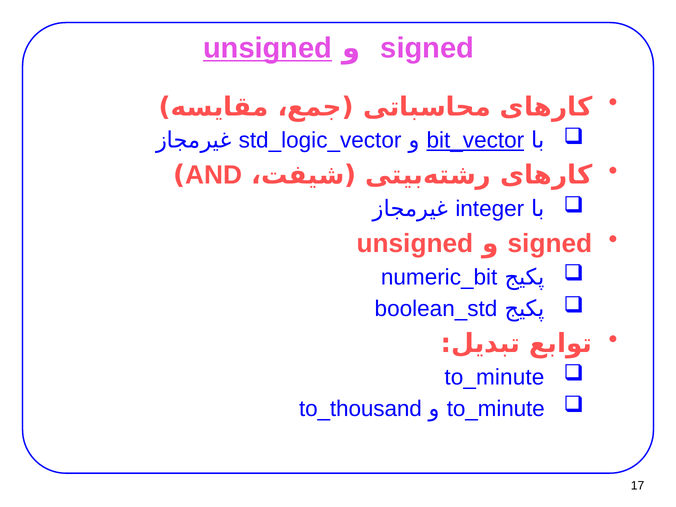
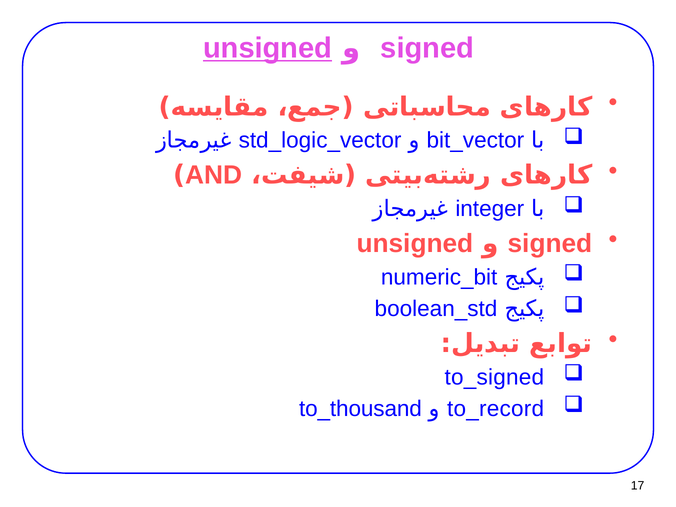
bit_vector underline: present -> none
to_minute at (494, 377): to_minute -> to_signed
to_minute at (496, 409): to_minute -> to_record
